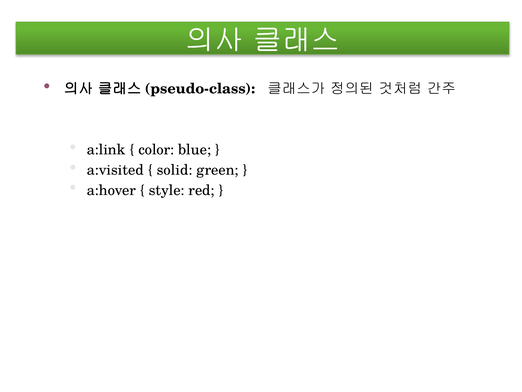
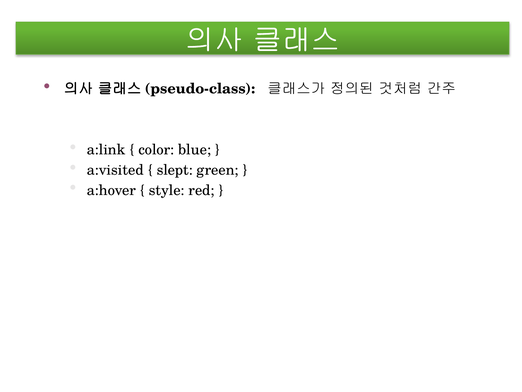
solid: solid -> slept
